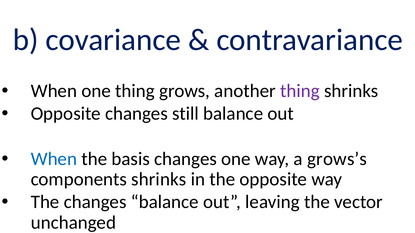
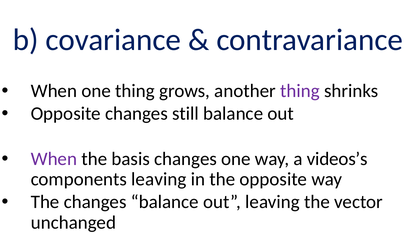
When at (54, 159) colour: blue -> purple
grows’s: grows’s -> videos’s
components shrinks: shrinks -> leaving
